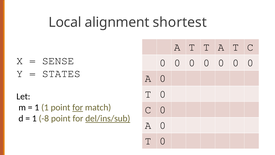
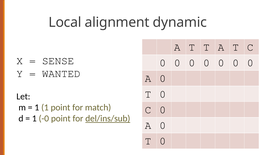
shortest: shortest -> dynamic
STATES: STATES -> WANTED
for at (78, 107) underline: present -> none
-8: -8 -> -0
